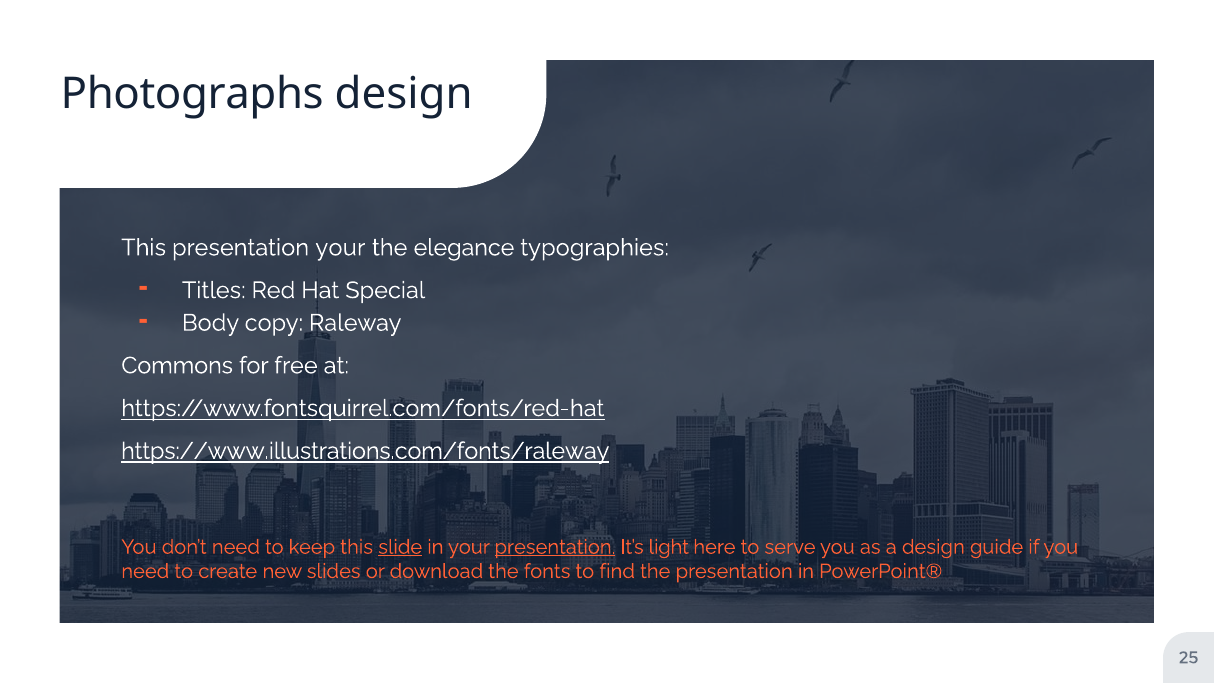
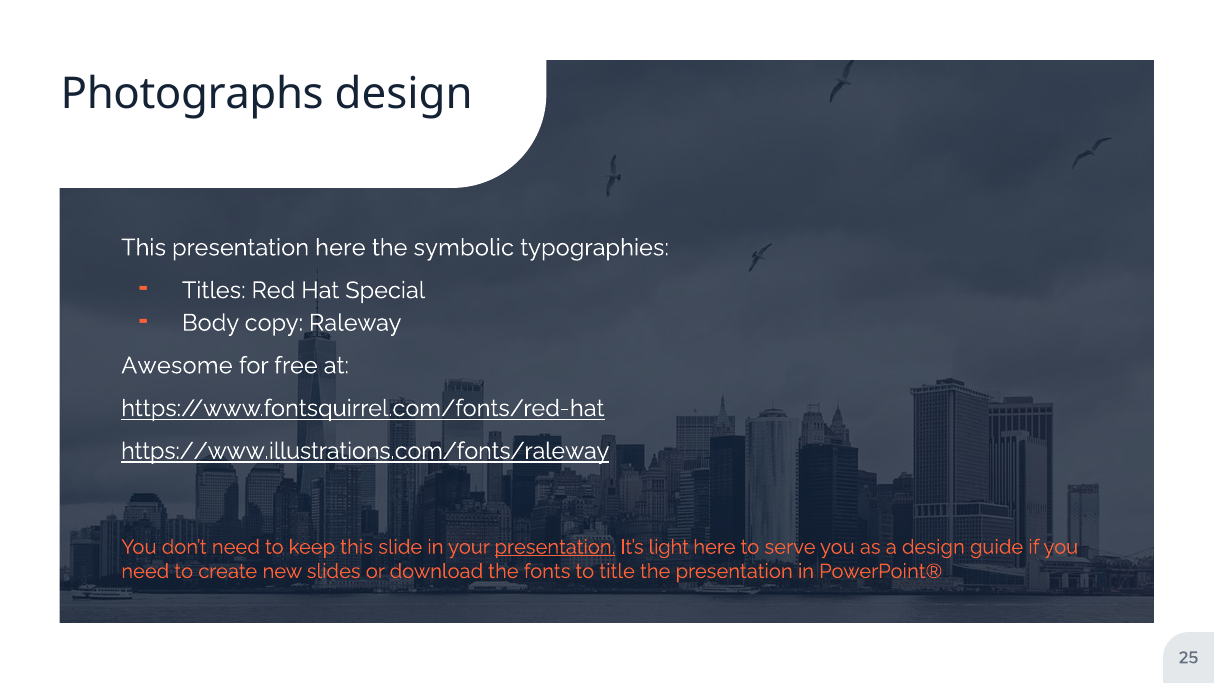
presentation your: your -> here
elegance: elegance -> symbolic
Commons: Commons -> Awesome
slide underline: present -> none
find: find -> title
